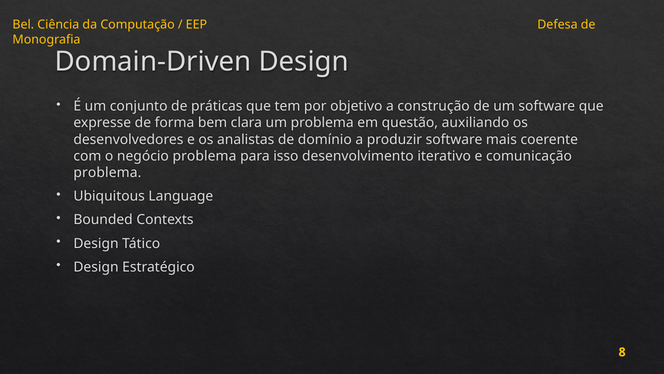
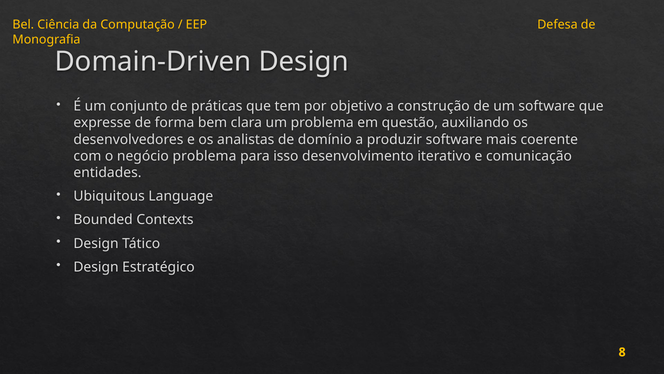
problema at (107, 173): problema -> entidades
